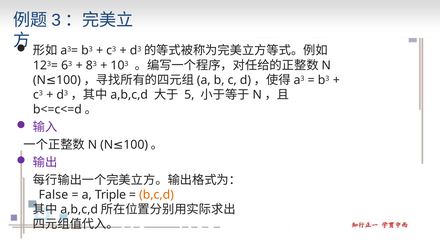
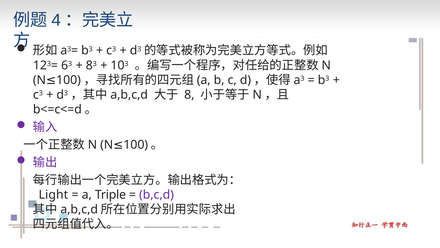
3: 3 -> 4
5: 5 -> 8
False: False -> Light
b,c,d colour: orange -> purple
